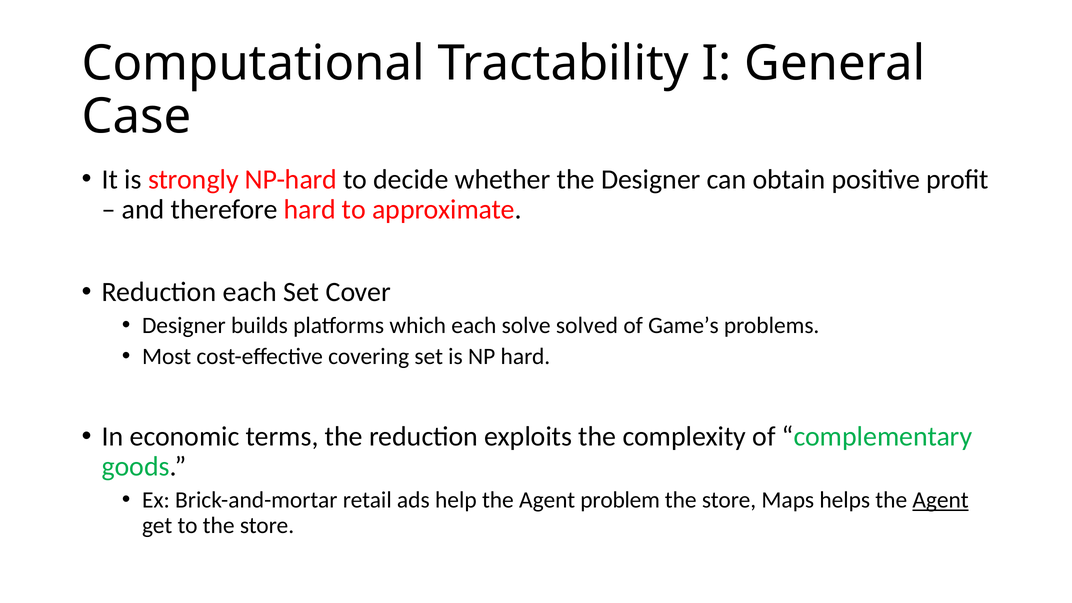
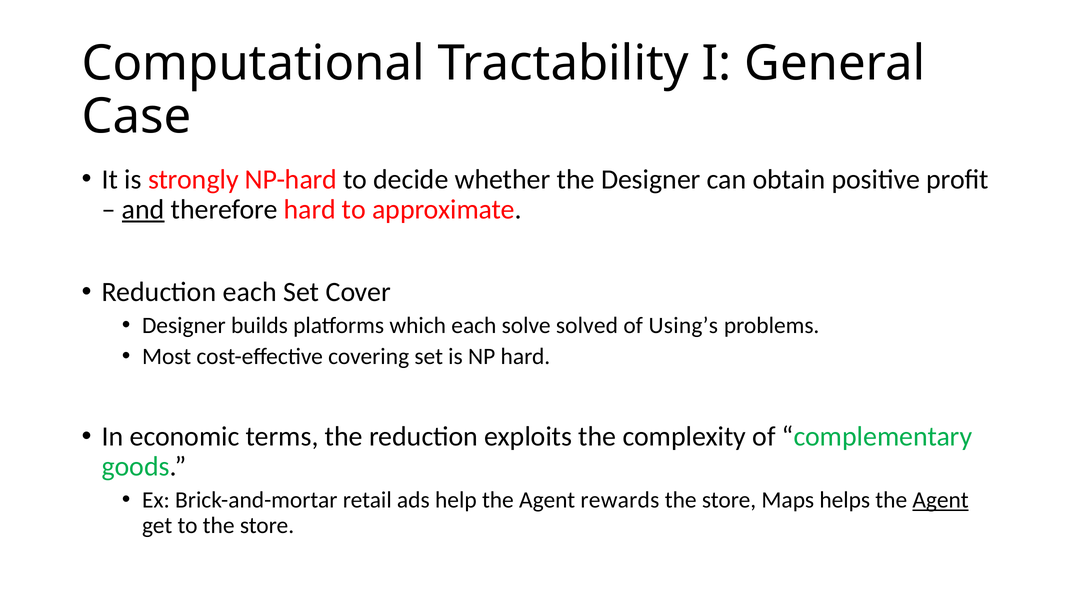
and underline: none -> present
Game’s: Game’s -> Using’s
problem: problem -> rewards
